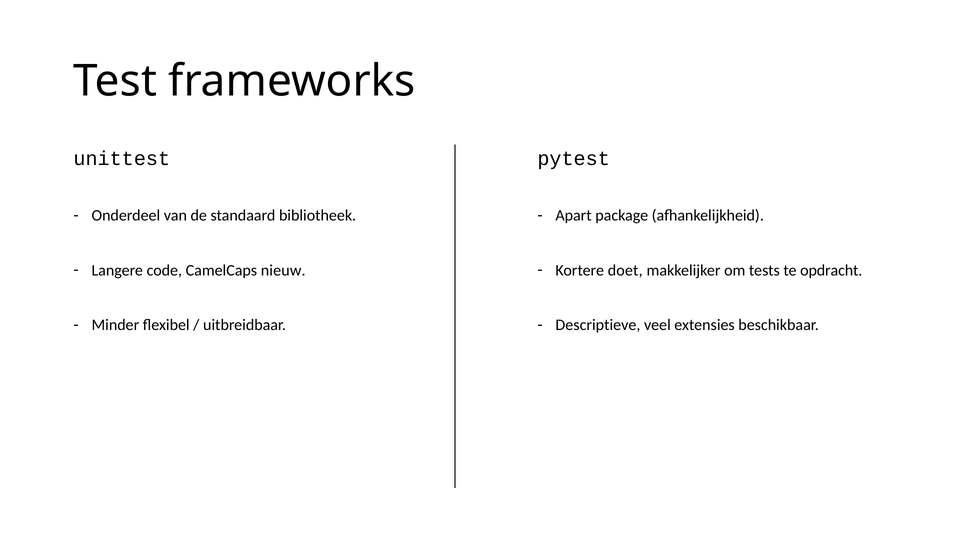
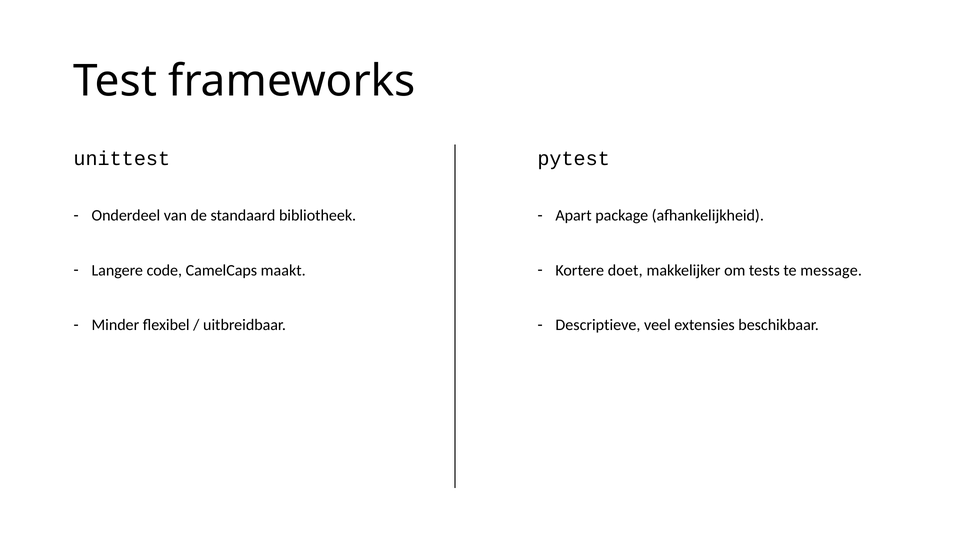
nieuw: nieuw -> maakt
opdracht: opdracht -> message
